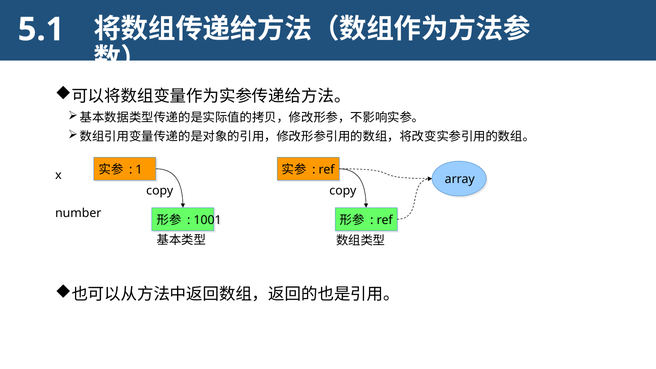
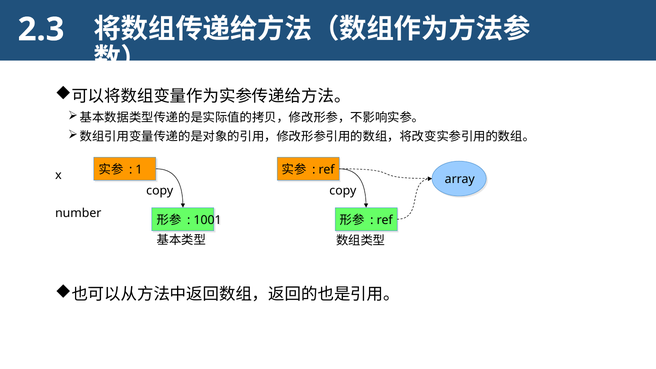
5.1: 5.1 -> 2.3
